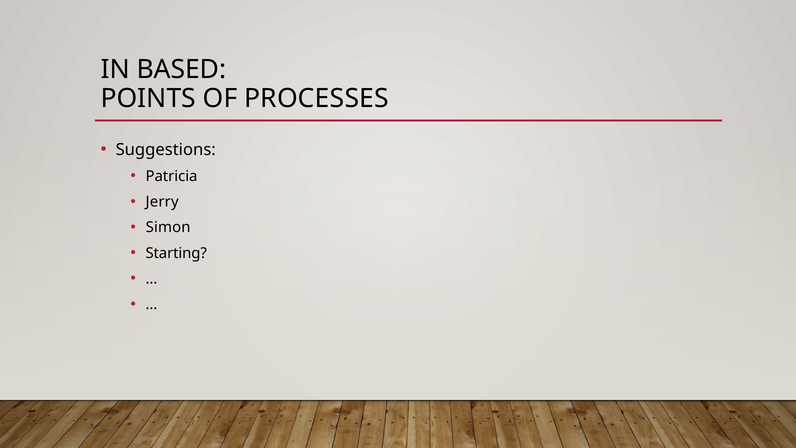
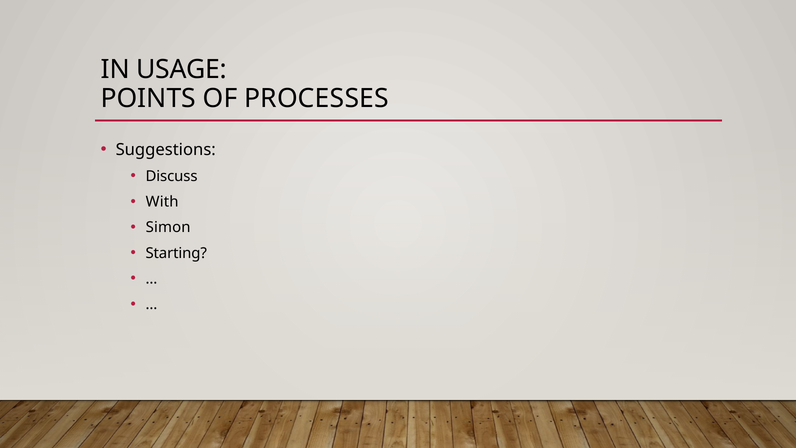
BASED: BASED -> USAGE
Patricia: Patricia -> Discuss
Jerry: Jerry -> With
